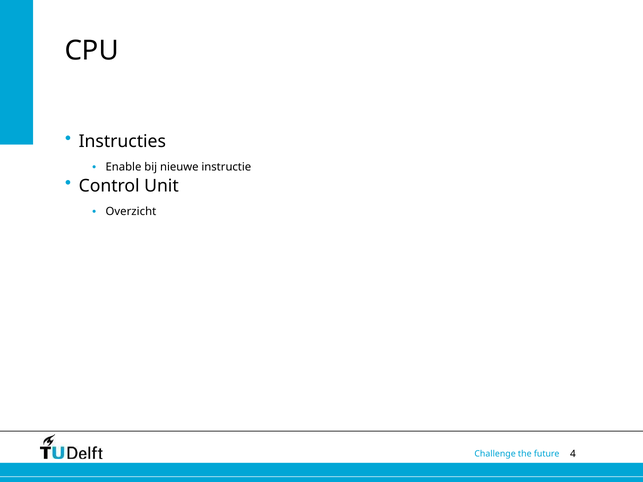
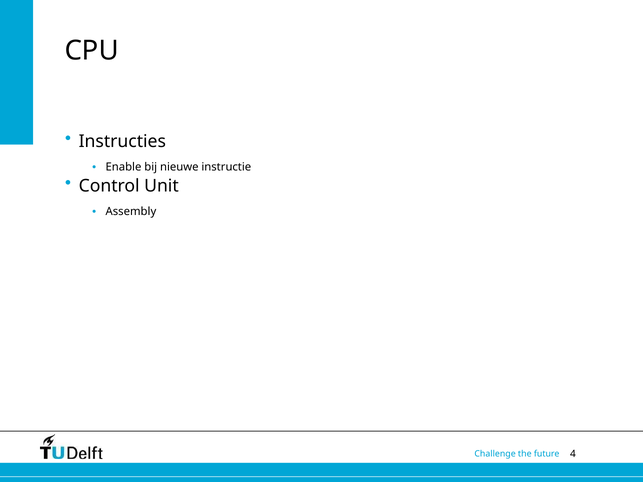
Overzicht: Overzicht -> Assembly
